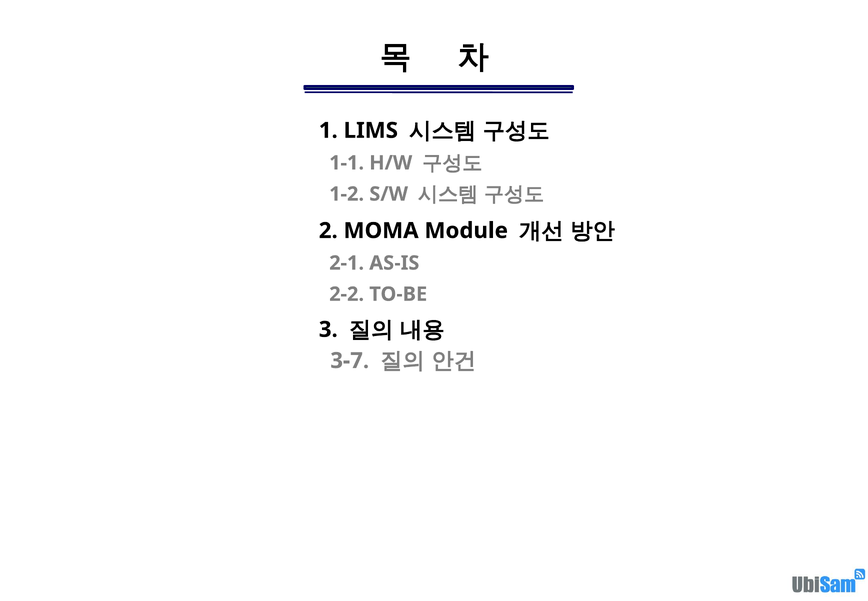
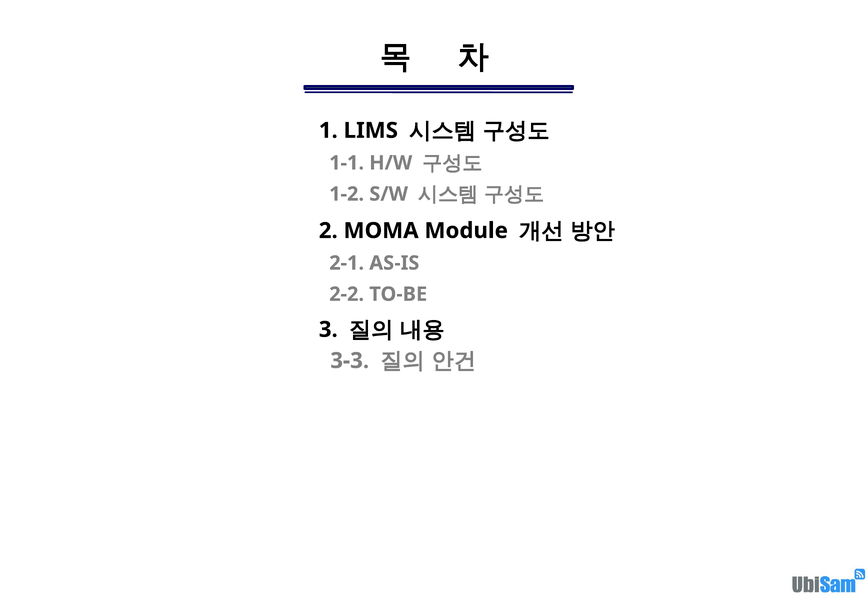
3-7: 3-7 -> 3-3
